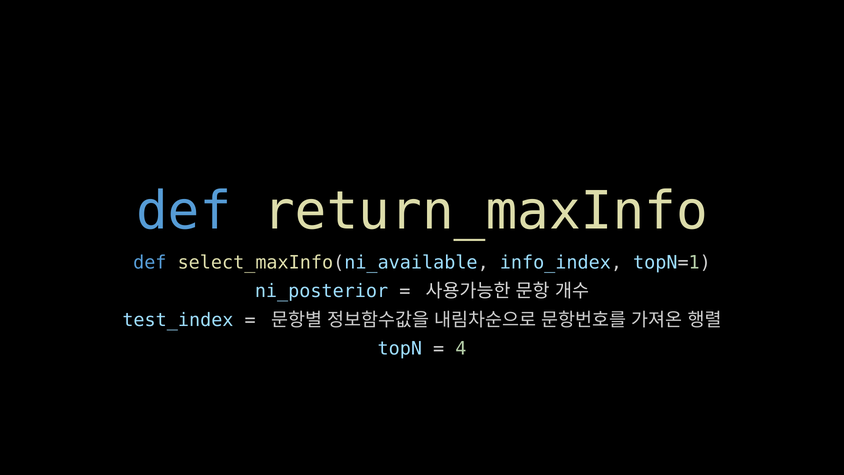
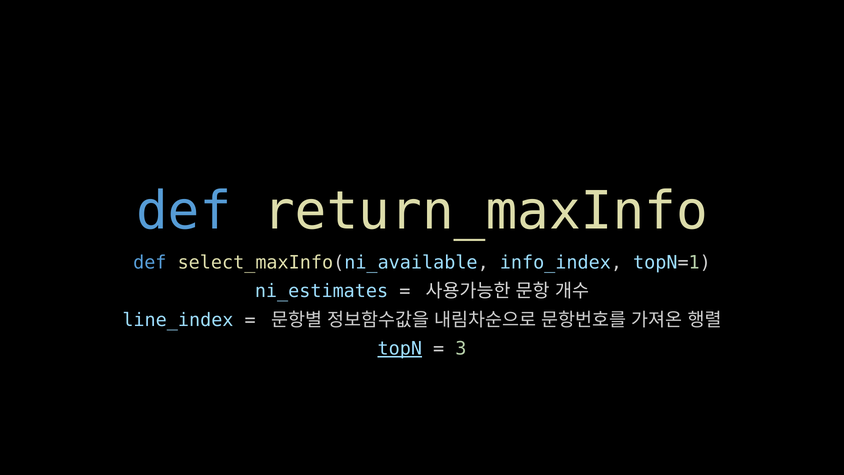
ni_posterior: ni_posterior -> ni_estimates
test_index: test_index -> line_index
topN underline: none -> present
4: 4 -> 3
